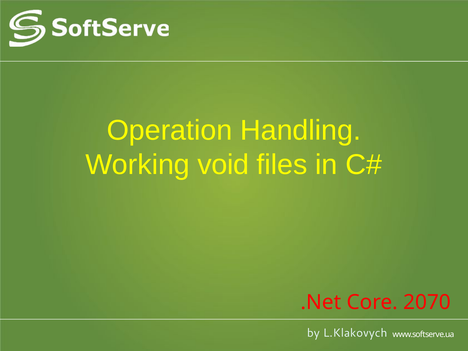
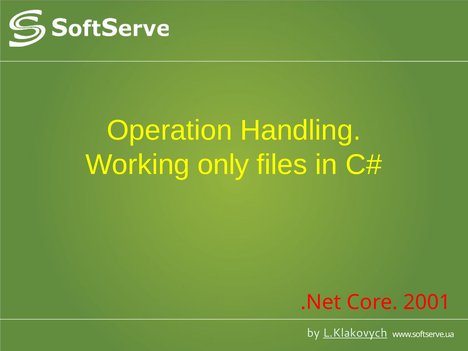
void: void -> only
2070: 2070 -> 2001
L.Klakovych underline: none -> present
